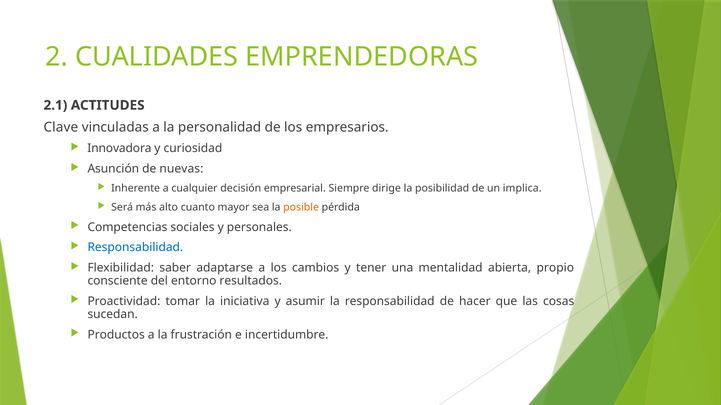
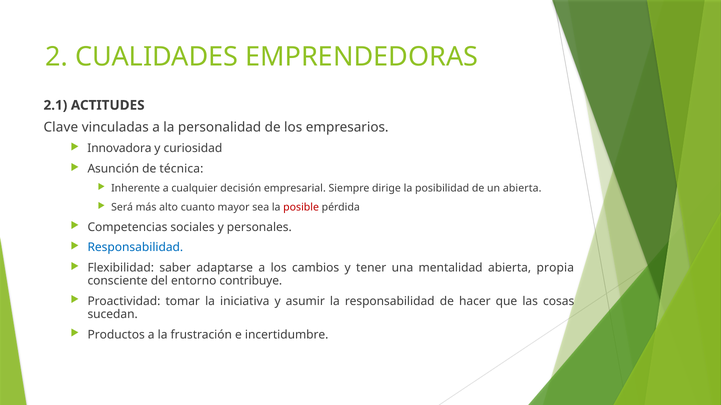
nuevas: nuevas -> técnica
un implica: implica -> abierta
posible colour: orange -> red
propio: propio -> propia
resultados: resultados -> contribuye
